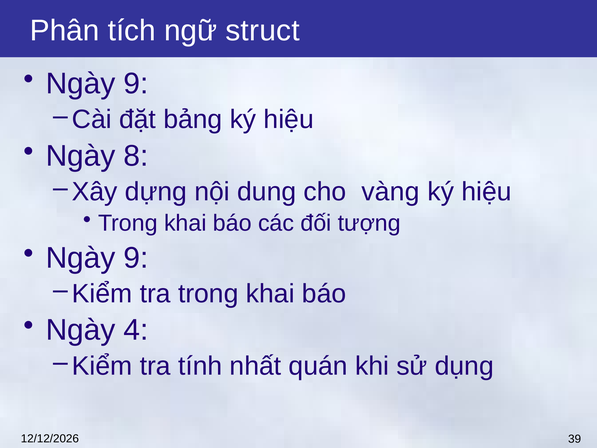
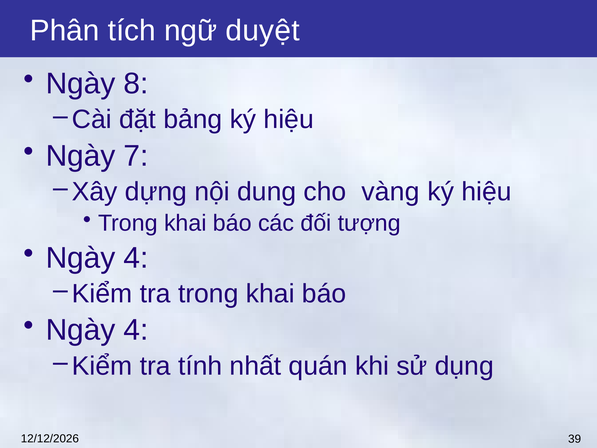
struct: struct -> duyệt
9 at (136, 84): 9 -> 8
8: 8 -> 7
9 at (136, 258): 9 -> 4
